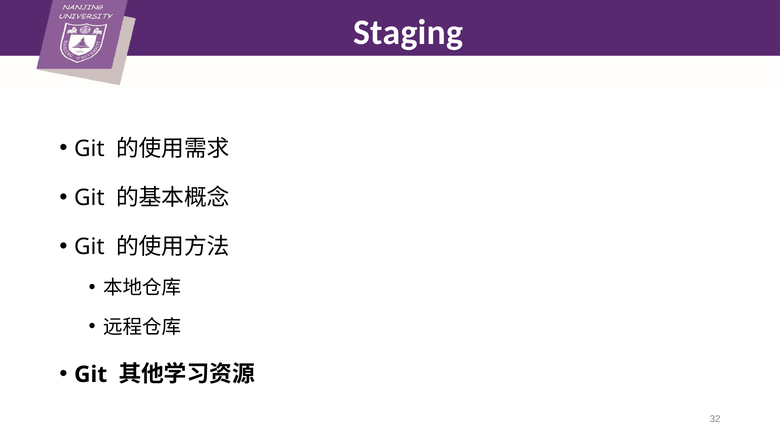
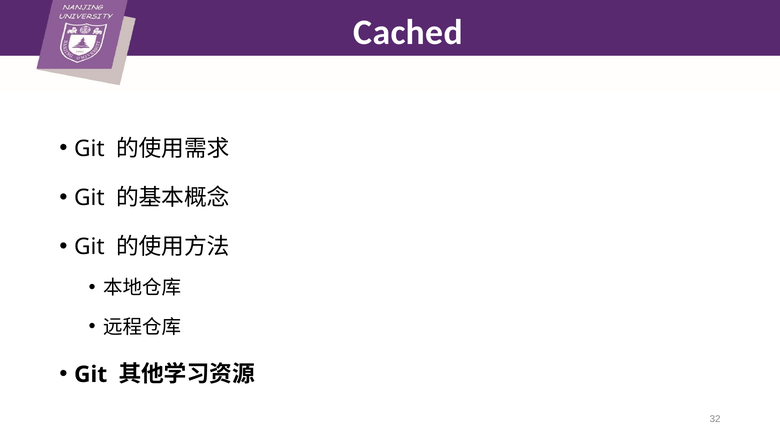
Staging: Staging -> Cached
